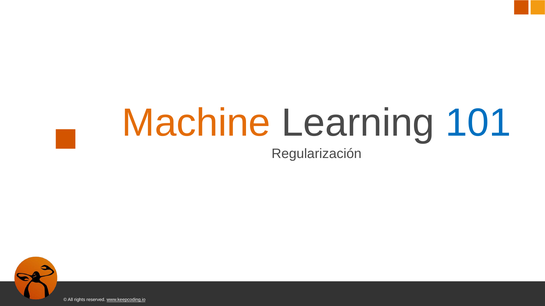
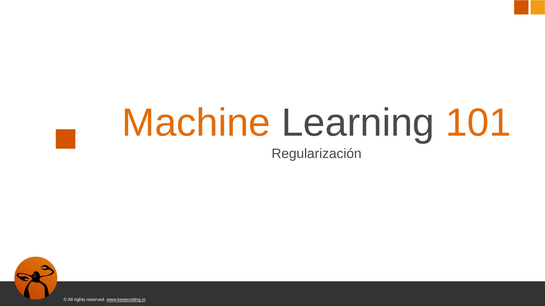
101 colour: blue -> orange
